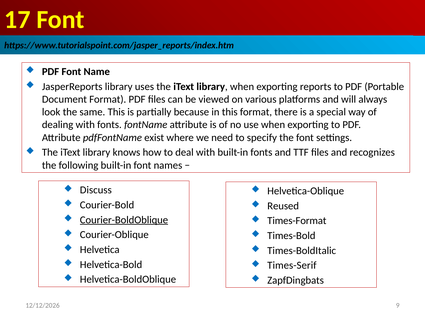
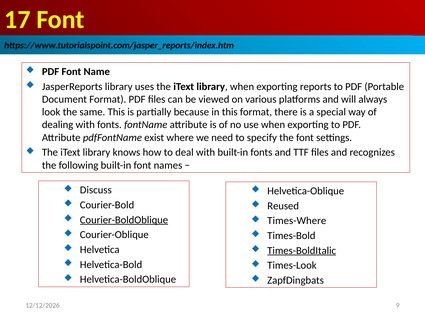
Times-Format: Times-Format -> Times-Where
Times-BoldItalic underline: none -> present
Times-Serif: Times-Serif -> Times-Look
